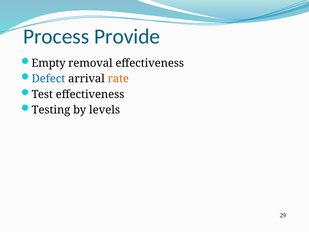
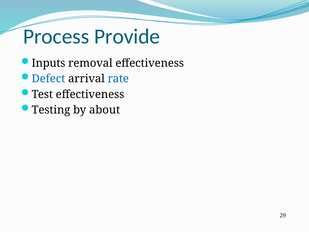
Empty: Empty -> Inputs
rate colour: orange -> blue
levels: levels -> about
